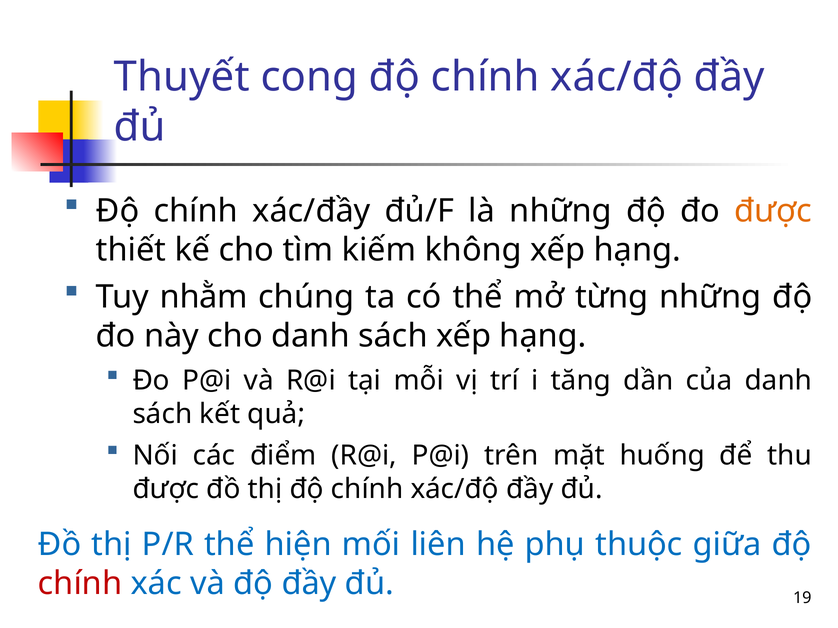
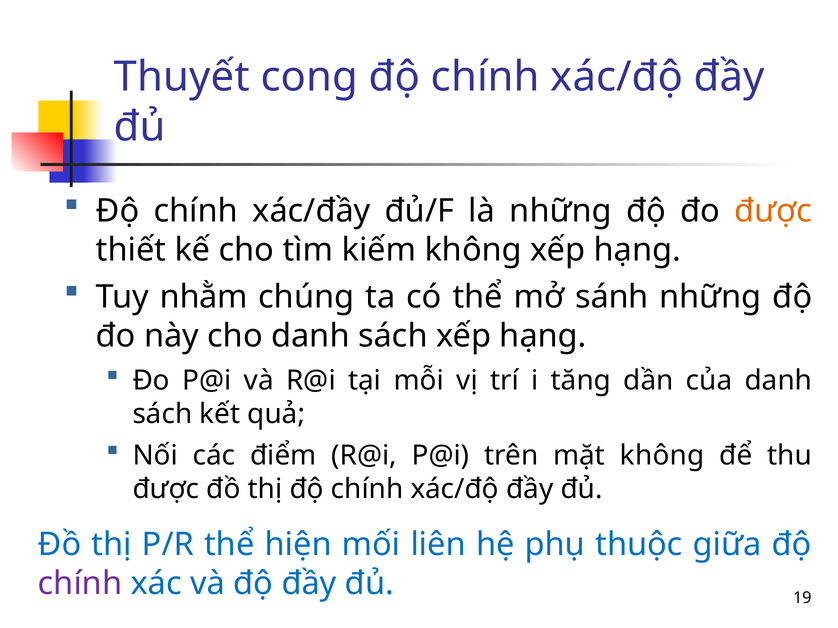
từng: từng -> sánh
mặt huống: huống -> không
chính at (80, 584) colour: red -> purple
